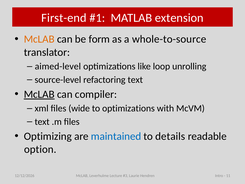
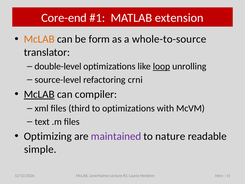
First-end: First-end -> Core-end
aimed-level: aimed-level -> double-level
loop underline: none -> present
refactoring text: text -> crni
wide: wide -> third
maintained colour: blue -> purple
details: details -> nature
option: option -> simple
